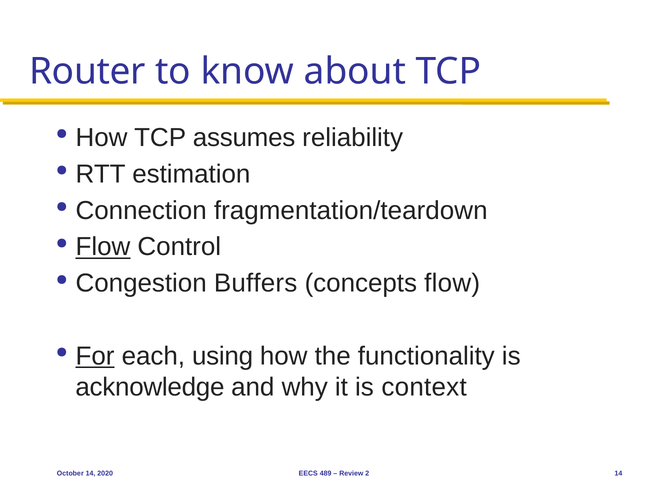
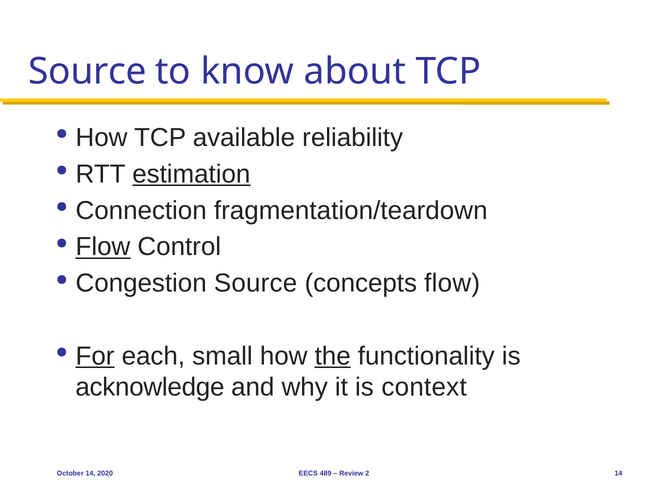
Router at (87, 72): Router -> Source
assumes: assumes -> available
estimation underline: none -> present
Congestion Buffers: Buffers -> Source
using: using -> small
the underline: none -> present
